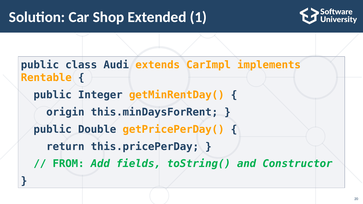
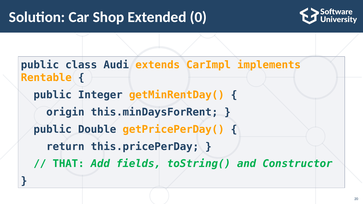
1: 1 -> 0
FROM: FROM -> THAT
